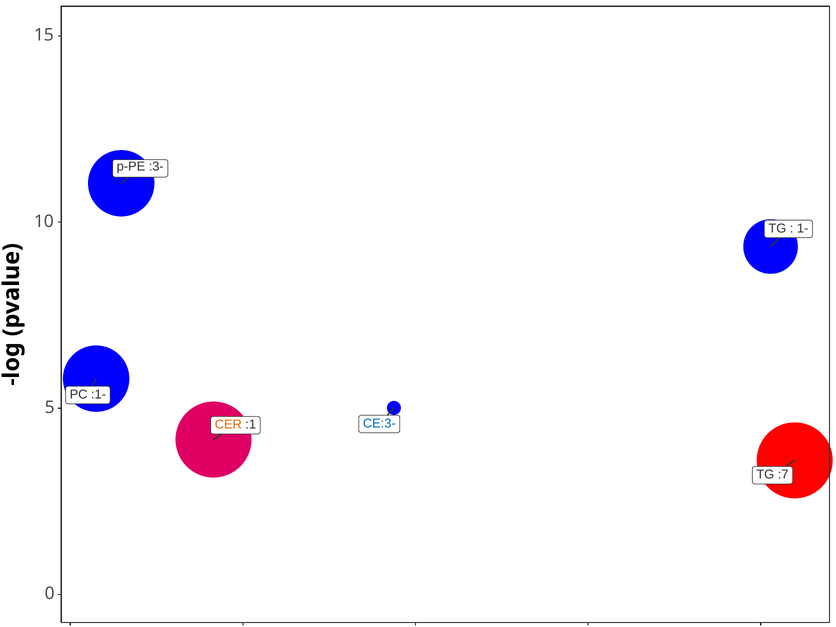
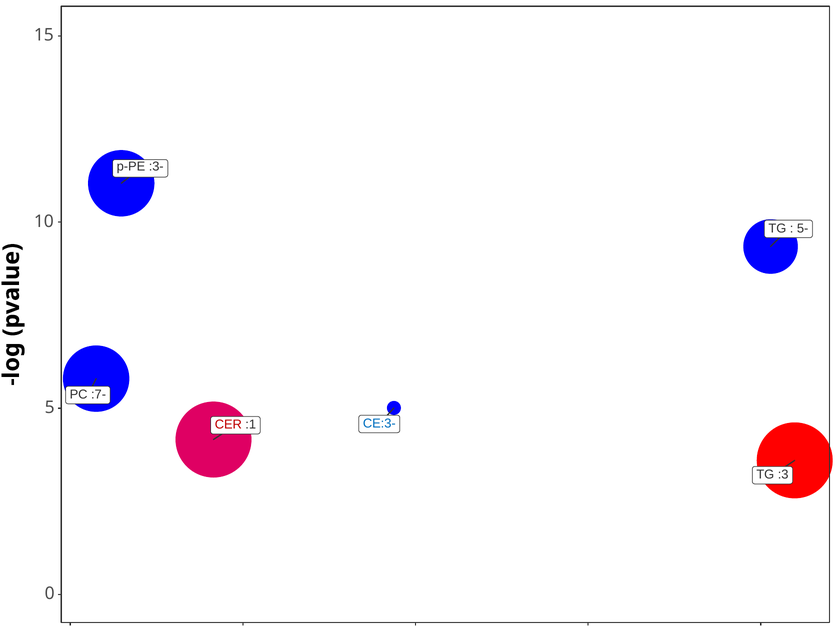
1-: 1- -> 5-
:1-: :1- -> :7-
CER colour: orange -> red
:7: :7 -> :3
